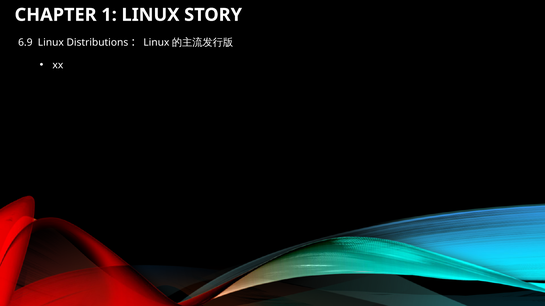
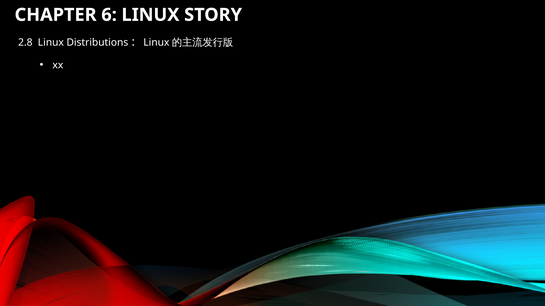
1: 1 -> 6
6.9: 6.9 -> 2.8
